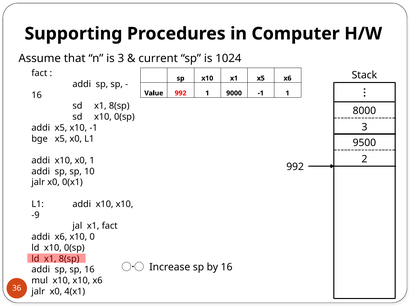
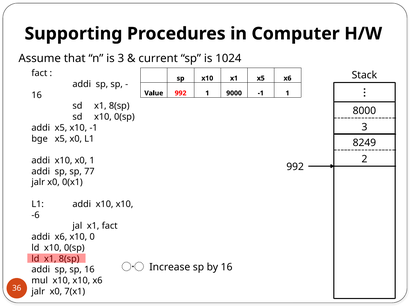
9500: 9500 -> 8249
10: 10 -> 77
-9: -9 -> -6
4(x1: 4(x1 -> 7(x1
